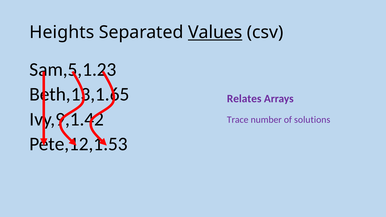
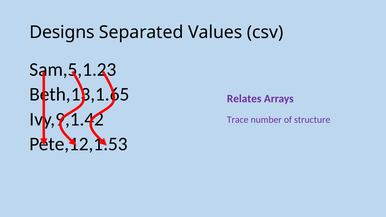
Heights: Heights -> Designs
Values underline: present -> none
solutions: solutions -> structure
